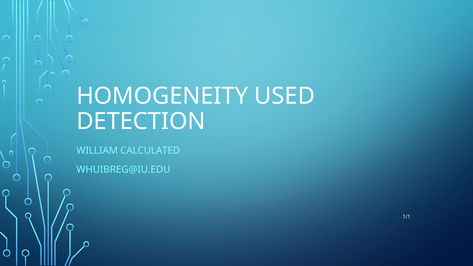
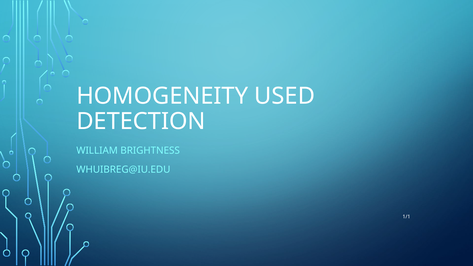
CALCULATED: CALCULATED -> BRIGHTNESS
